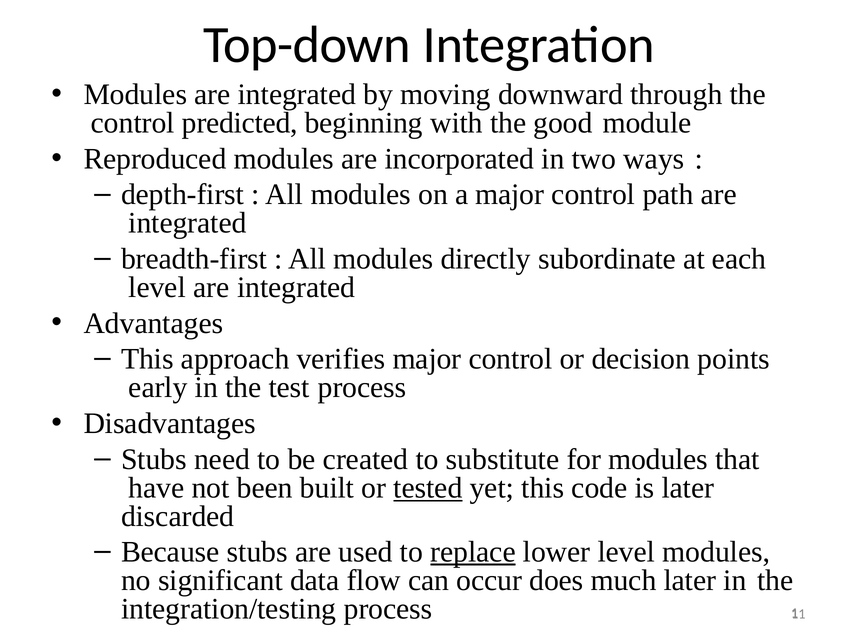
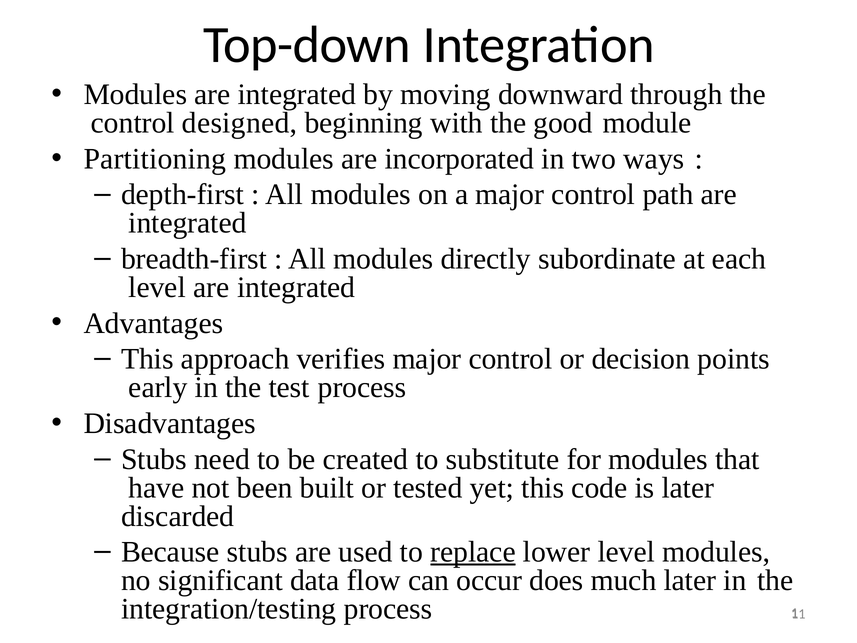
predicted: predicted -> designed
Reproduced: Reproduced -> Partitioning
tested underline: present -> none
